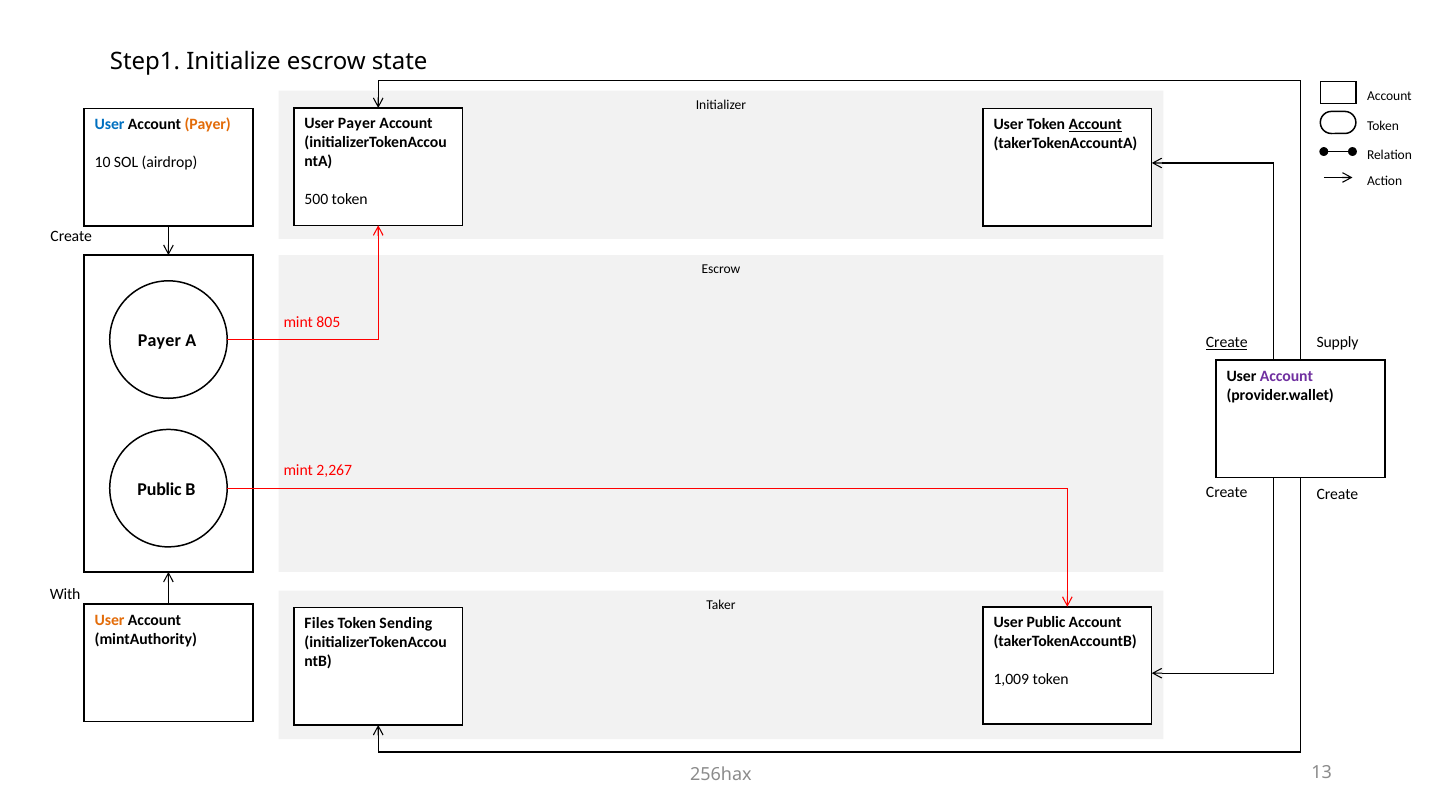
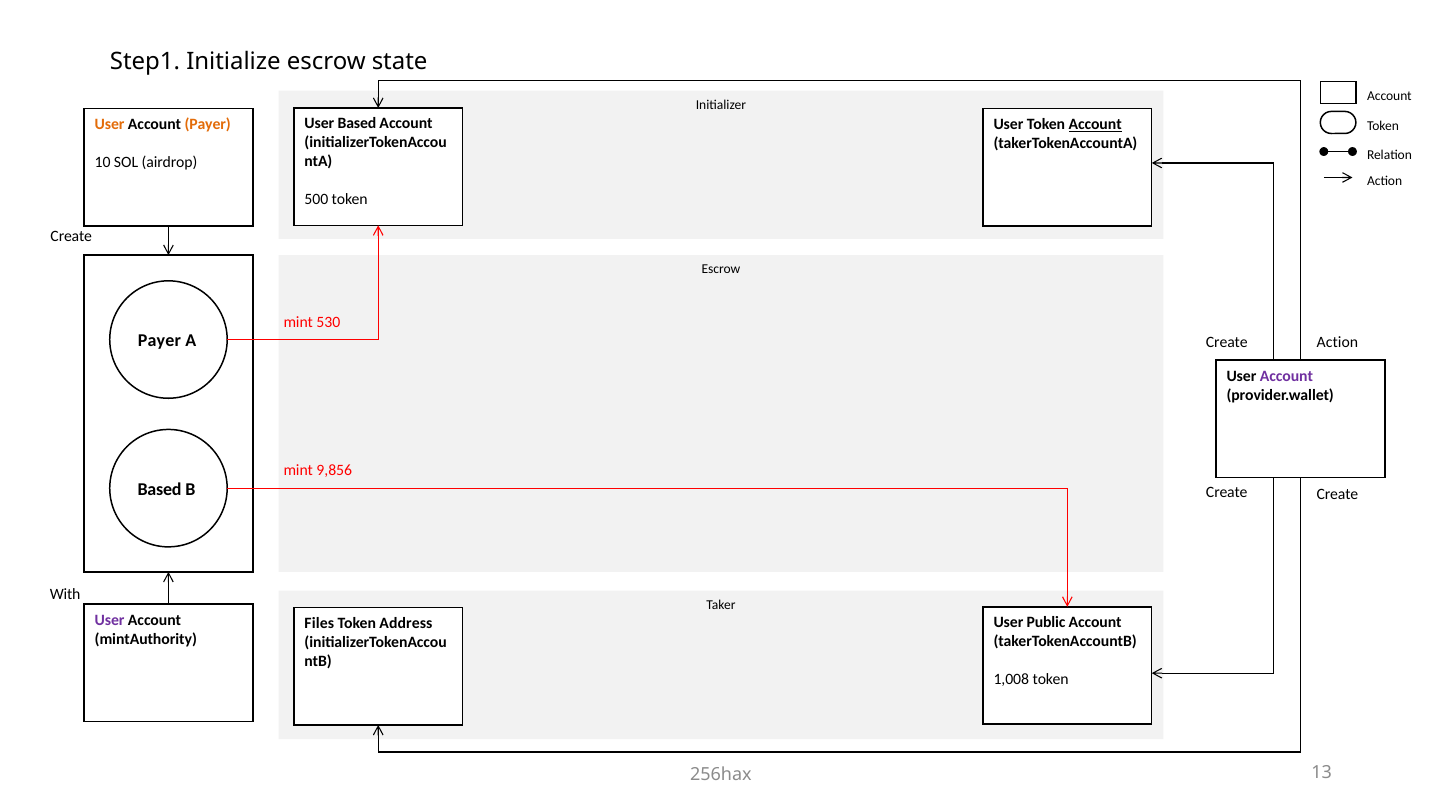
User Payer: Payer -> Based
User at (110, 124) colour: blue -> orange
805: 805 -> 530
Supply at (1338, 342): Supply -> Action
Create at (1227, 343) underline: present -> none
2,267: 2,267 -> 9,856
Public at (160, 489): Public -> Based
User at (110, 620) colour: orange -> purple
Sending: Sending -> Address
1,009: 1,009 -> 1,008
